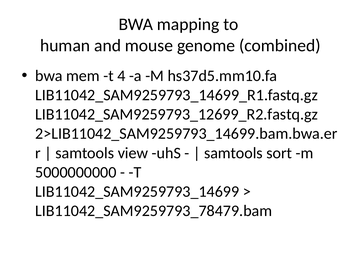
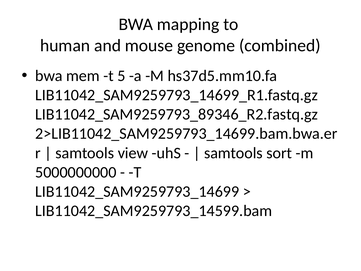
4: 4 -> 5
LIB11042_SAM9259793_12699_R2.fastq.gz: LIB11042_SAM9259793_12699_R2.fastq.gz -> LIB11042_SAM9259793_89346_R2.fastq.gz
LIB11042_SAM9259793_78479.bam: LIB11042_SAM9259793_78479.bam -> LIB11042_SAM9259793_14599.bam
